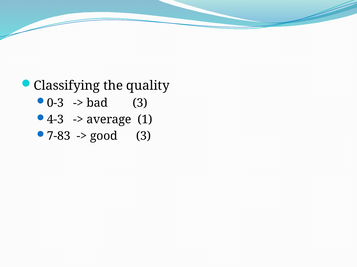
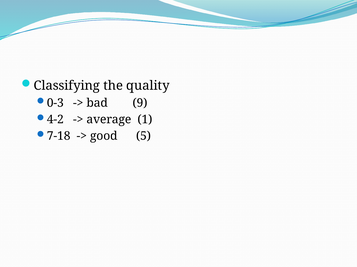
bad 3: 3 -> 9
4-3: 4-3 -> 4-2
7-83: 7-83 -> 7-18
good 3: 3 -> 5
